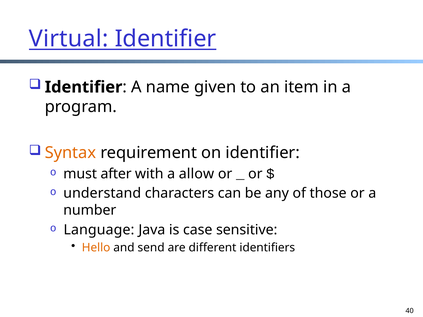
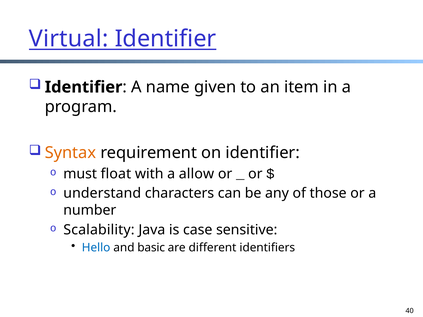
after: after -> float
Language: Language -> Scalability
Hello colour: orange -> blue
send: send -> basic
